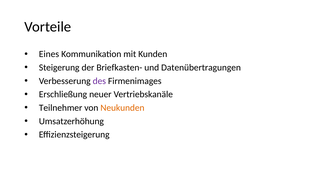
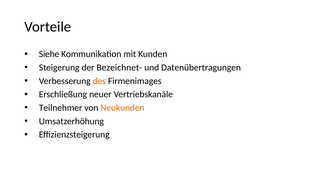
Eines: Eines -> Siehe
Briefkasten-: Briefkasten- -> Bezeichnet-
des colour: purple -> orange
